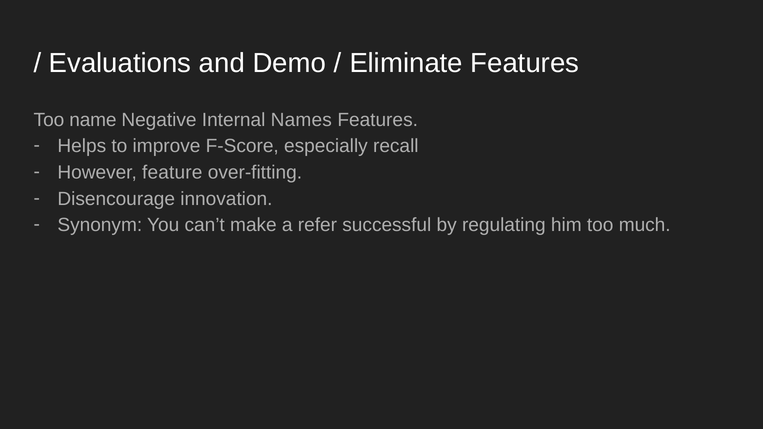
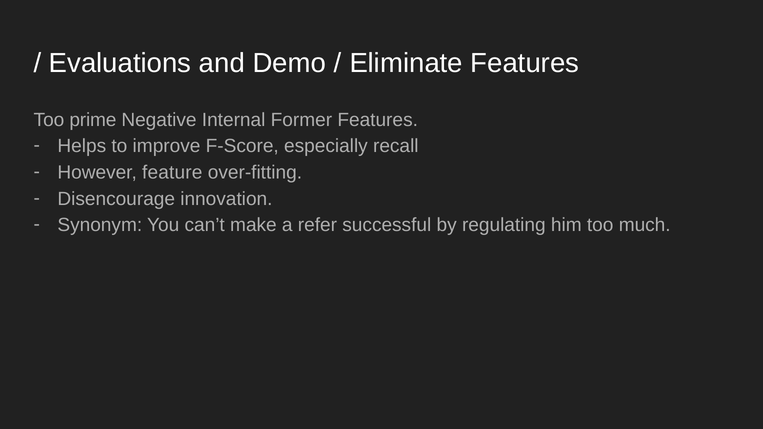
name: name -> prime
Names: Names -> Former
